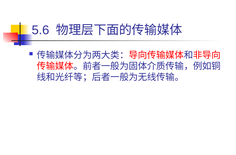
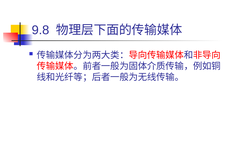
5.6: 5.6 -> 9.8
